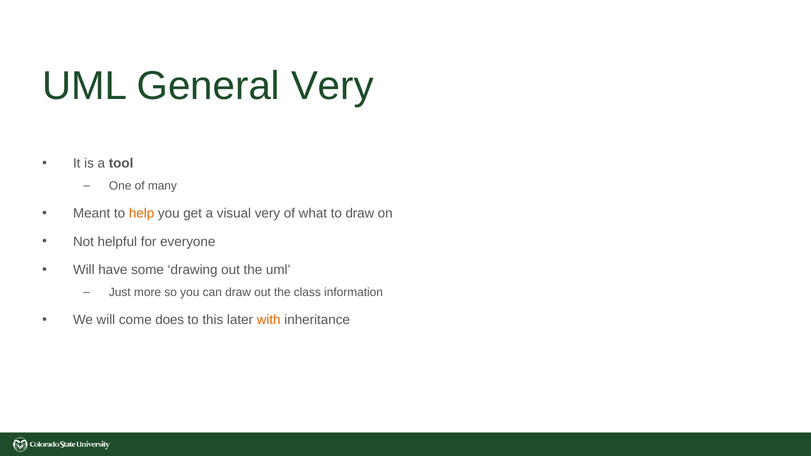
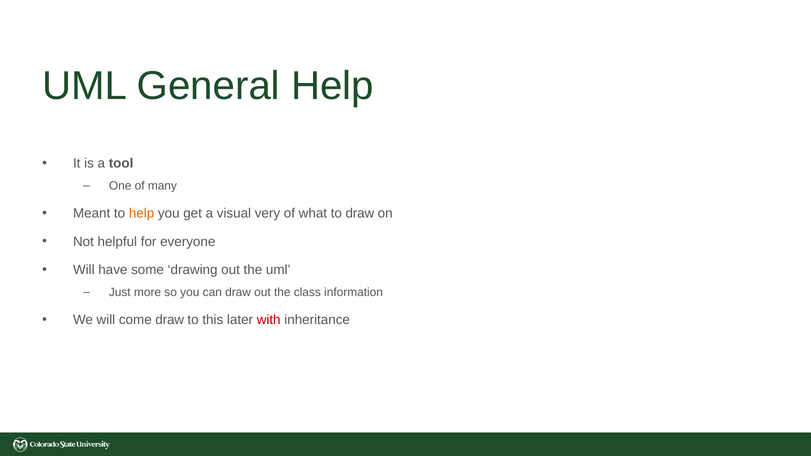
General Very: Very -> Help
come does: does -> draw
with colour: orange -> red
